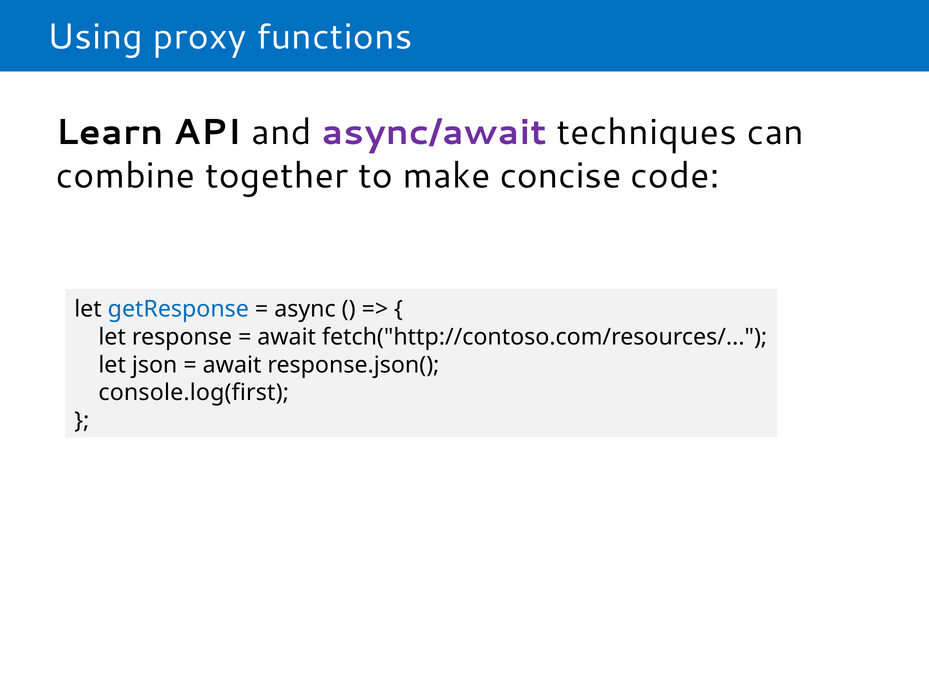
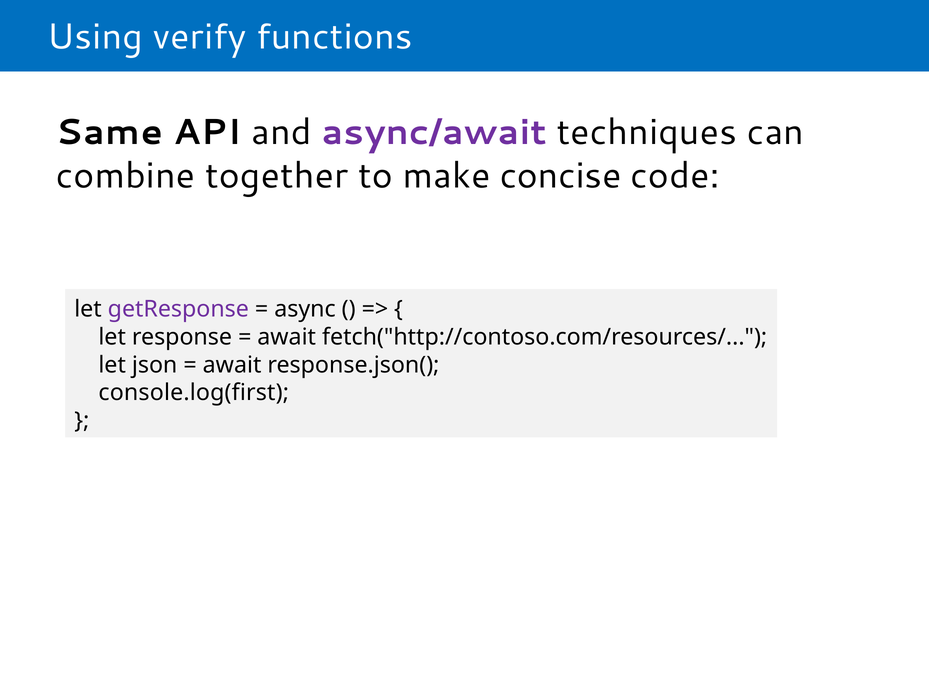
proxy: proxy -> verify
Learn: Learn -> Same
getResponse colour: blue -> purple
